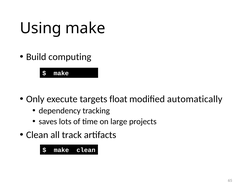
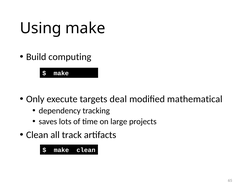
float: float -> deal
automatically: automatically -> mathematical
